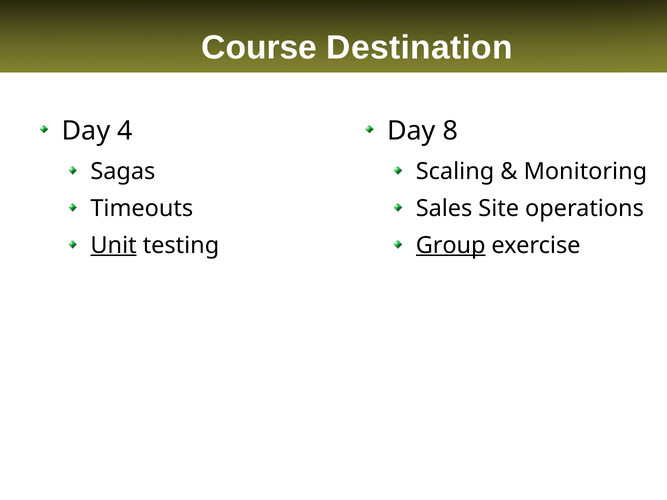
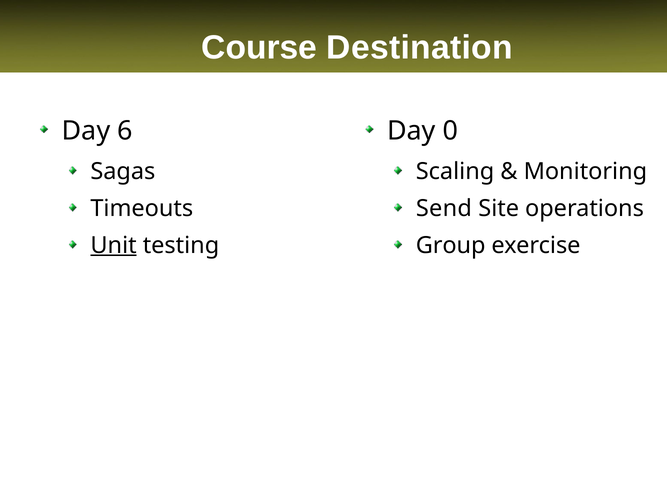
4: 4 -> 6
8: 8 -> 0
Sales: Sales -> Send
Group underline: present -> none
